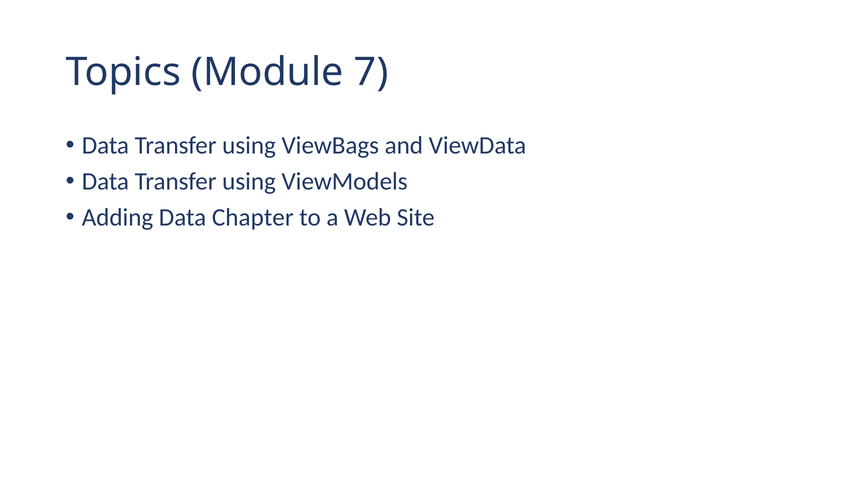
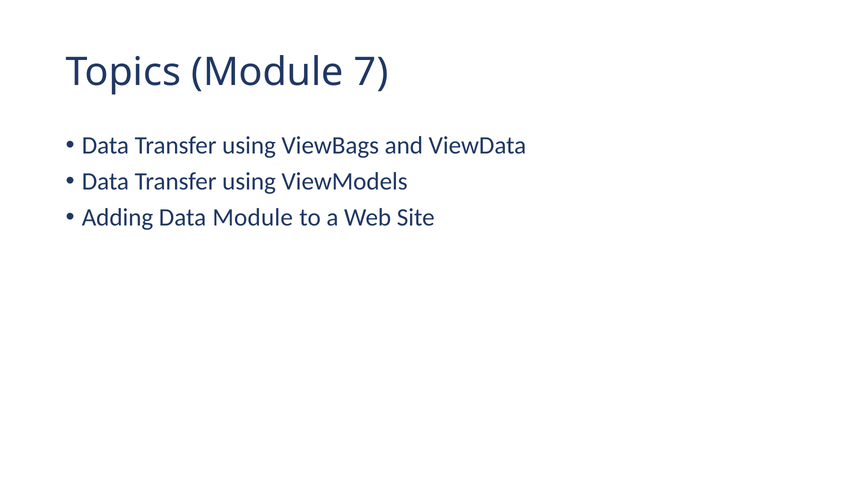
Data Chapter: Chapter -> Module
